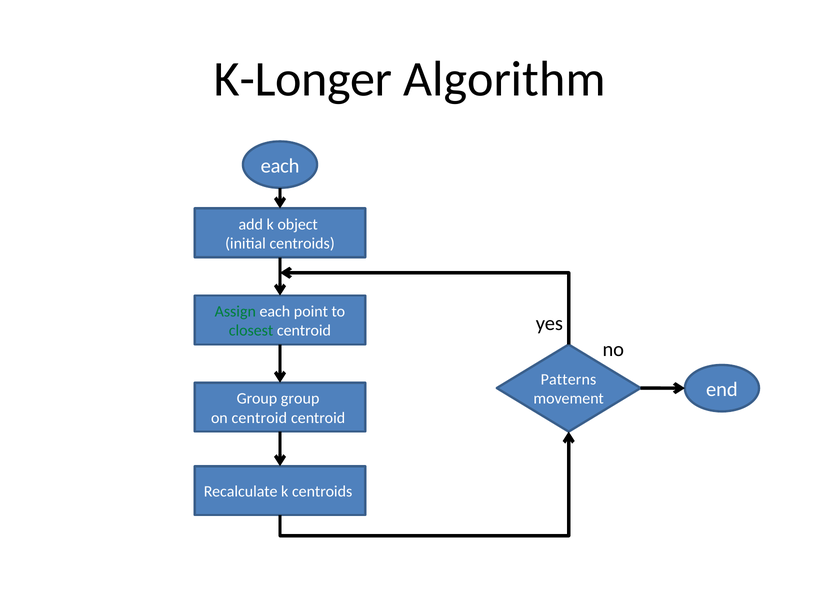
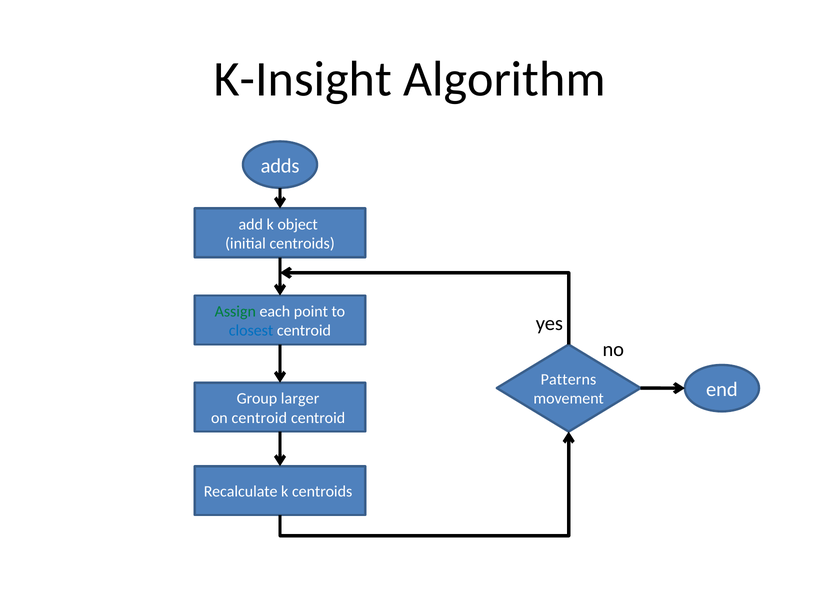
K-Longer: K-Longer -> K-Insight
each at (280, 166): each -> adds
closest colour: green -> blue
Group group: group -> larger
